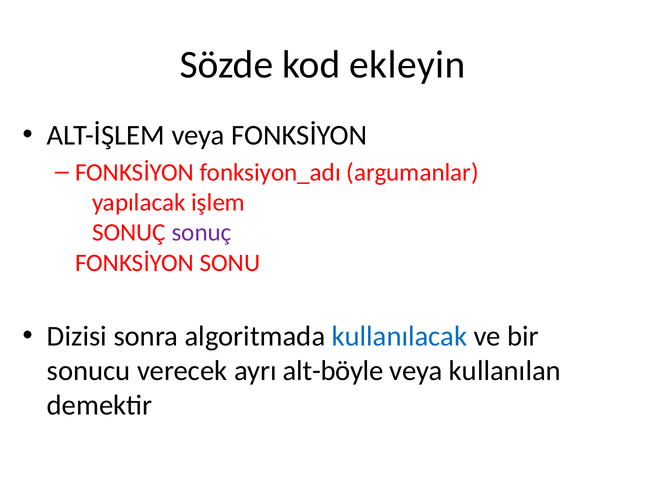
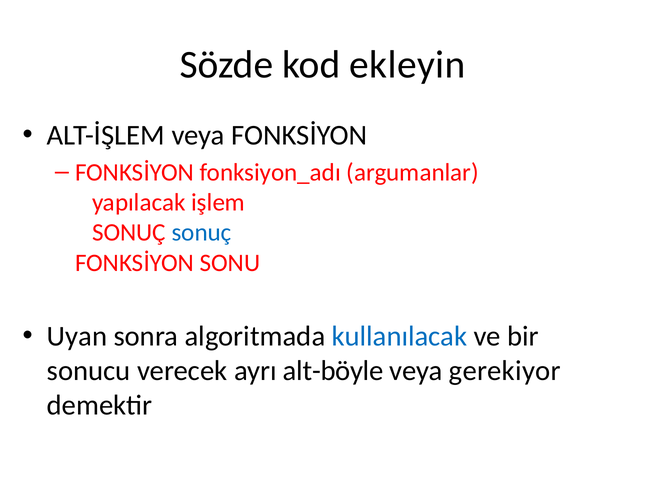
sonuç at (201, 233) colour: purple -> blue
Dizisi: Dizisi -> Uyan
kullanılan: kullanılan -> gerekiyor
